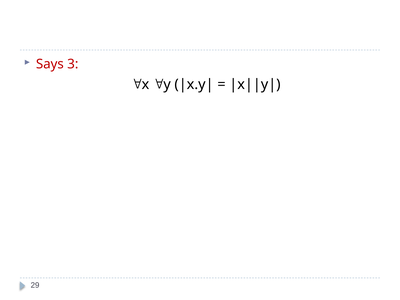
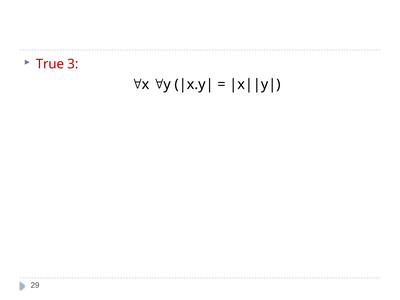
Says: Says -> True
